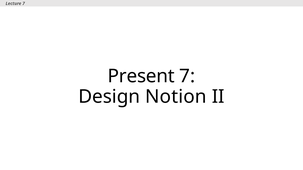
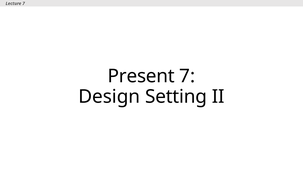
Notion: Notion -> Setting
